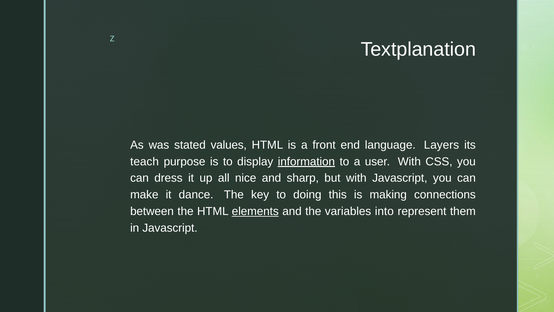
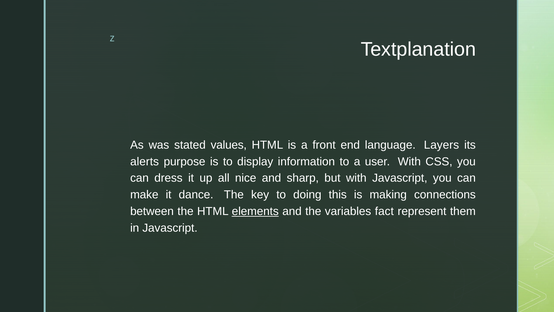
teach: teach -> alerts
information underline: present -> none
into: into -> fact
